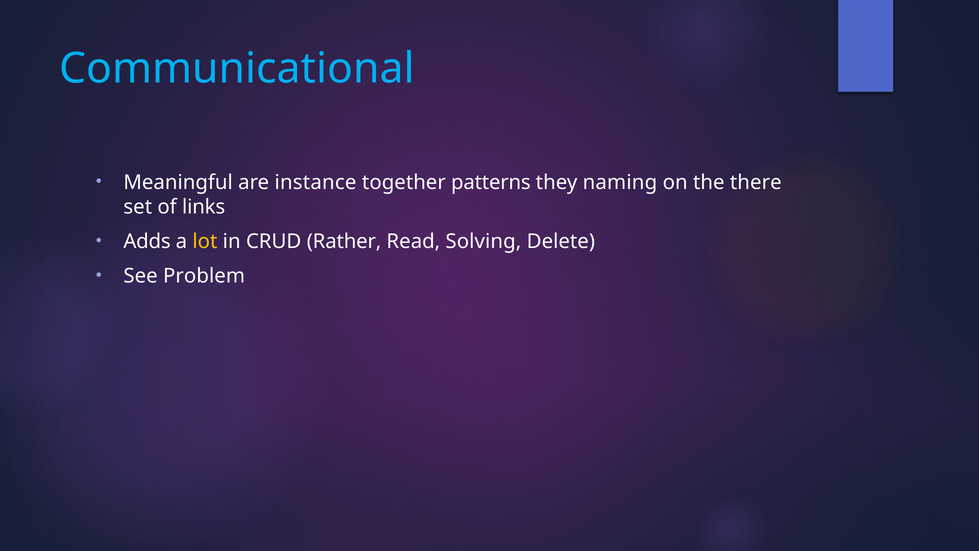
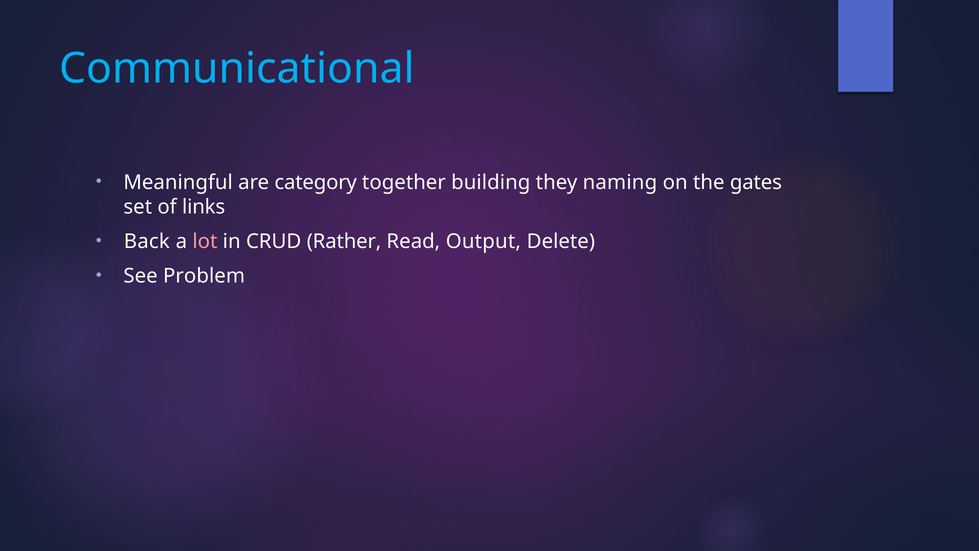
instance: instance -> category
patterns: patterns -> building
there: there -> gates
Adds: Adds -> Back
lot colour: yellow -> pink
Solving: Solving -> Output
